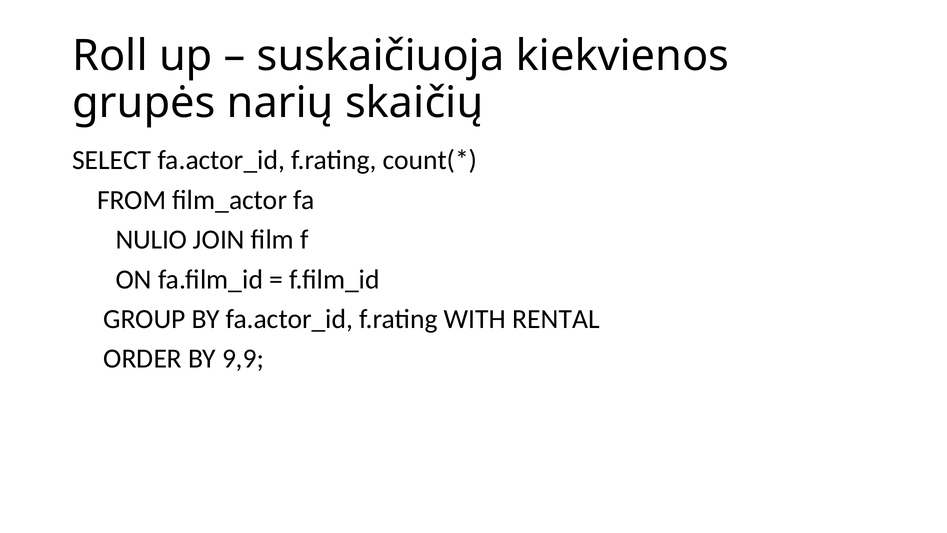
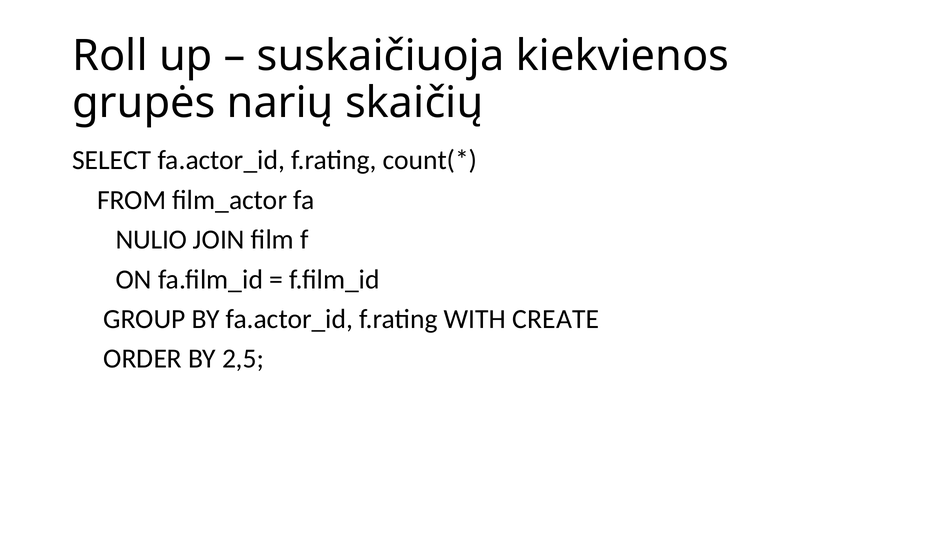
RENTAL: RENTAL -> CREATE
9,9: 9,9 -> 2,5
